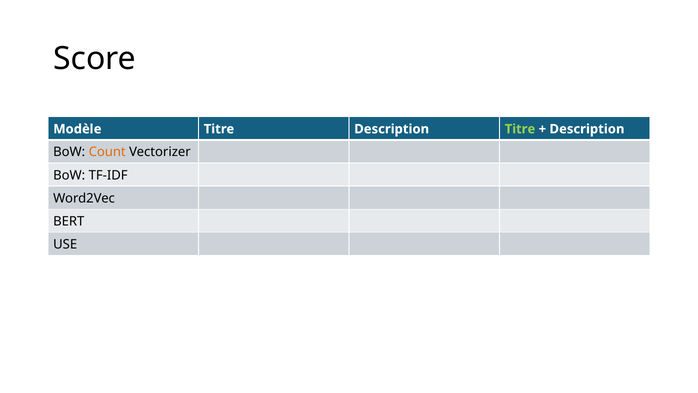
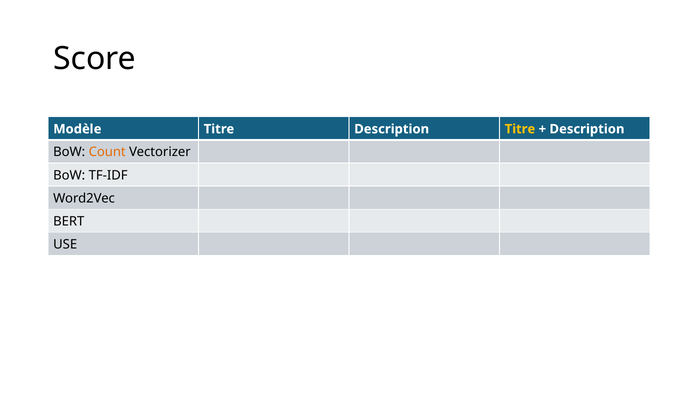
Titre at (520, 129) colour: light green -> yellow
